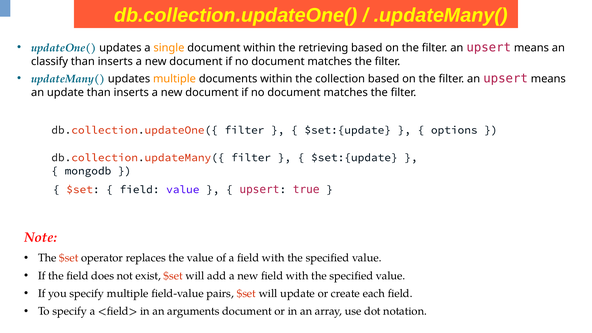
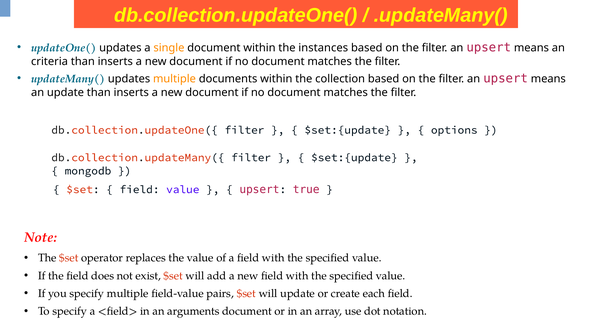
retrieving: retrieving -> instances
classify: classify -> criteria
